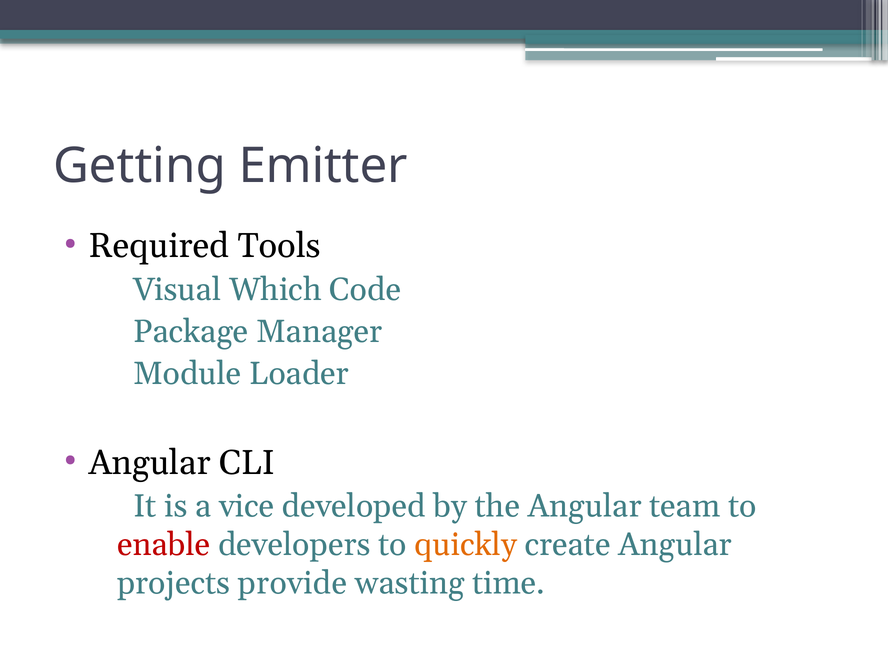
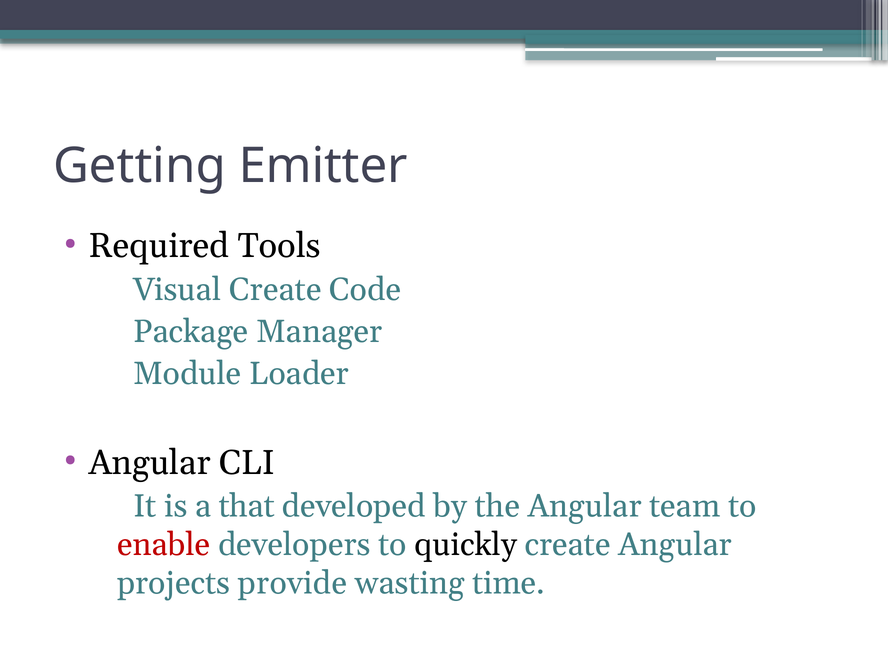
Visual Which: Which -> Create
vice: vice -> that
quickly colour: orange -> black
